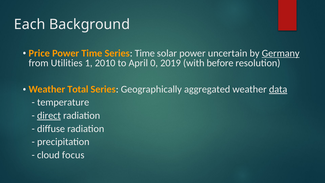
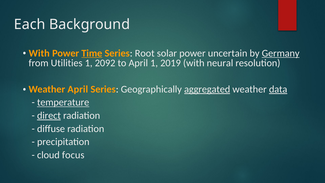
Price at (39, 53): Price -> With
Time at (92, 53) underline: none -> present
Series Time: Time -> Root
2010: 2010 -> 2092
April 0: 0 -> 1
before: before -> neural
Weather Total: Total -> April
aggregated underline: none -> present
temperature underline: none -> present
